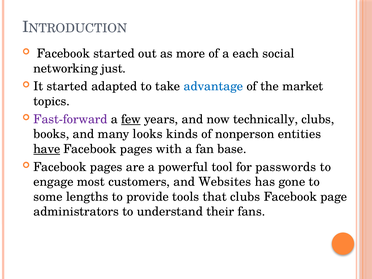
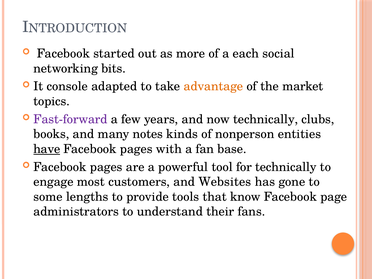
just: just -> bits
It started: started -> console
advantage colour: blue -> orange
few underline: present -> none
looks: looks -> notes
for passwords: passwords -> technically
that clubs: clubs -> know
